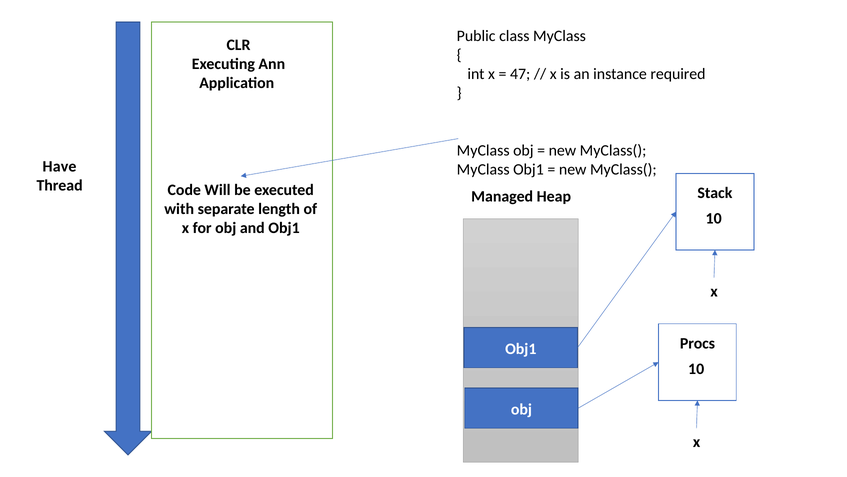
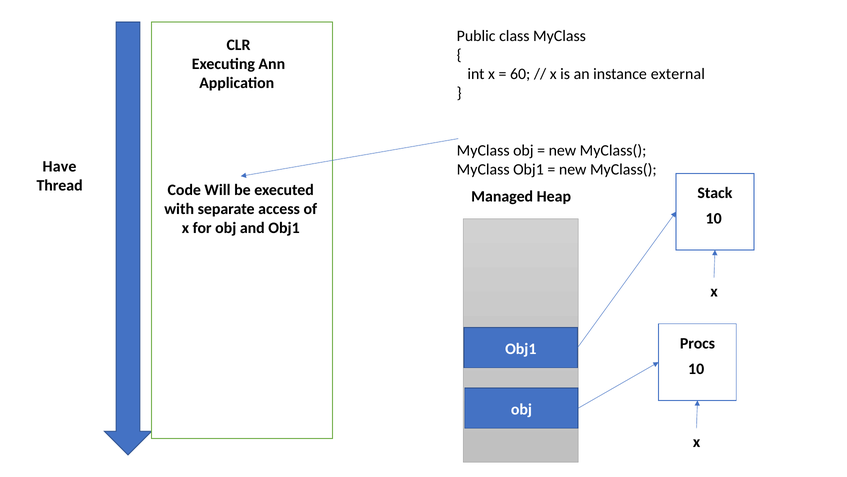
47: 47 -> 60
required: required -> external
length: length -> access
